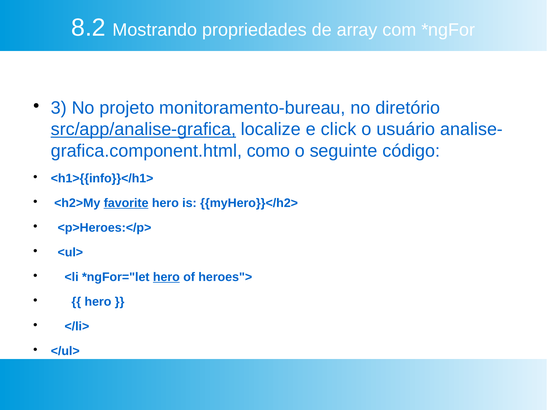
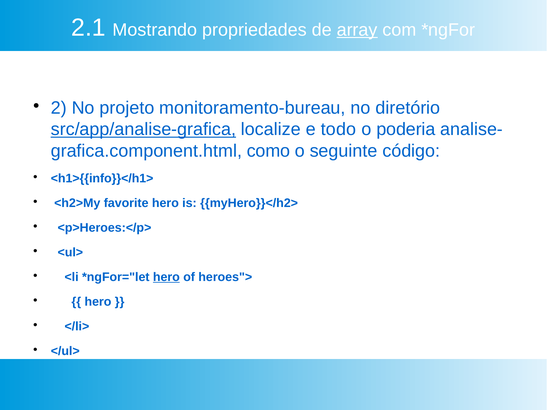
8.2: 8.2 -> 2.1
array underline: none -> present
3: 3 -> 2
click: click -> todo
usuário: usuário -> poderia
favorite underline: present -> none
